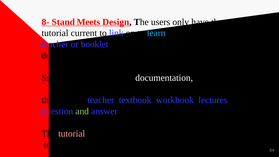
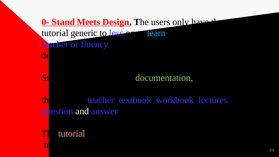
8-: 8- -> 0-
current: current -> generic
link: link -> less
booklet: booklet -> fluency
documentation colour: white -> light green
and colour: light green -> white
